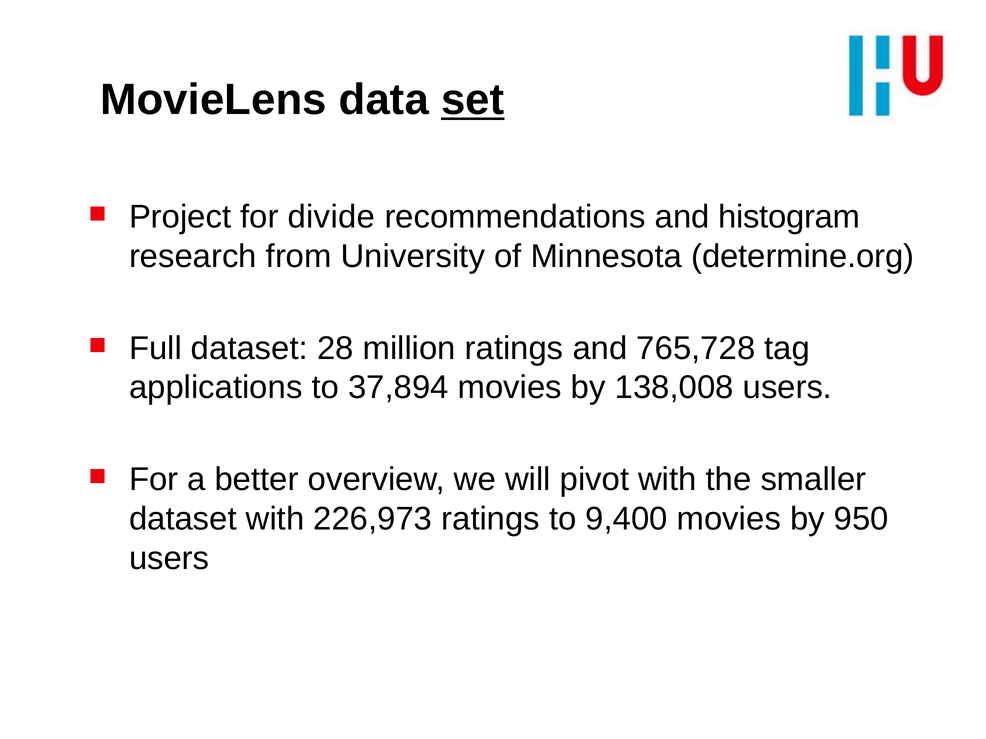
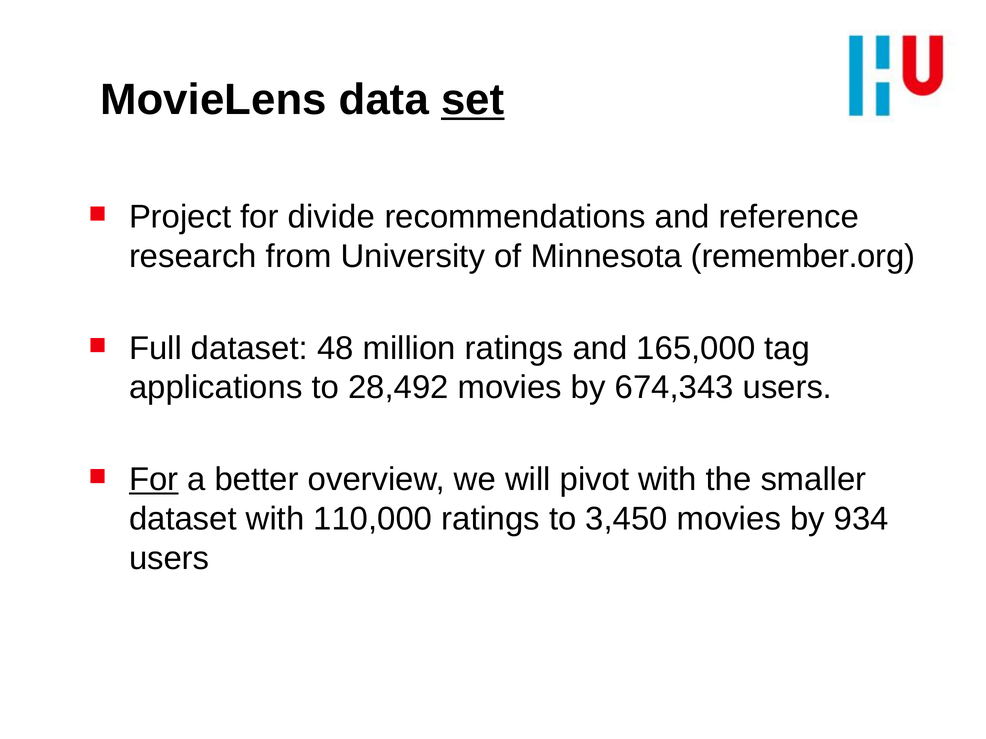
histogram: histogram -> reference
determine.org: determine.org -> remember.org
28: 28 -> 48
765,728: 765,728 -> 165,000
37,894: 37,894 -> 28,492
138,008: 138,008 -> 674,343
For at (154, 480) underline: none -> present
226,973: 226,973 -> 110,000
9,400: 9,400 -> 3,450
950: 950 -> 934
